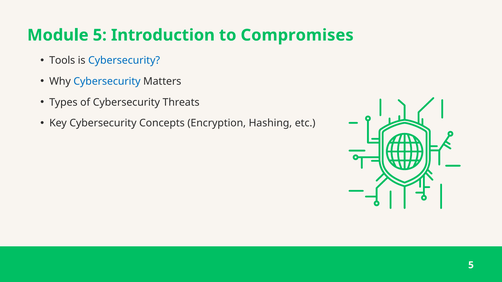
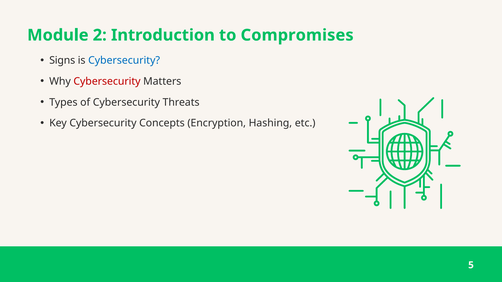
Module 5: 5 -> 2
Tools: Tools -> Signs
Cybersecurity at (107, 82) colour: blue -> red
